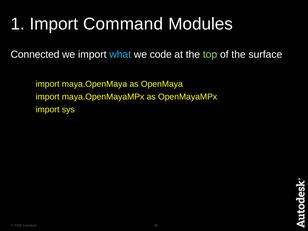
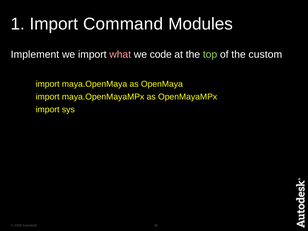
Connected: Connected -> Implement
what colour: light blue -> pink
surface: surface -> custom
